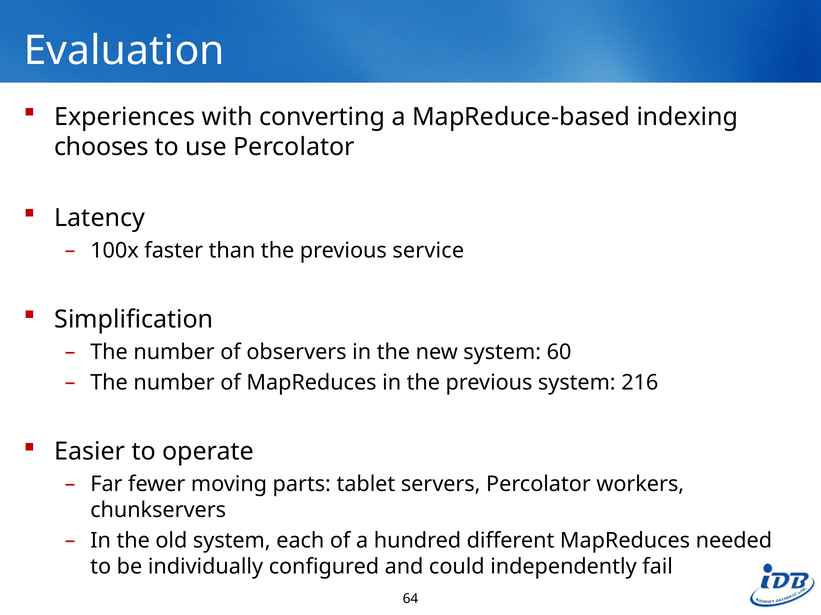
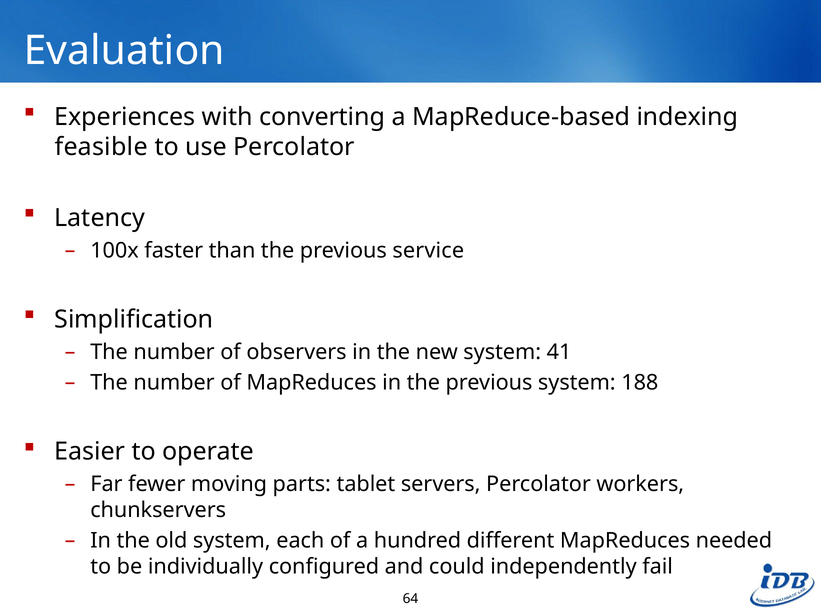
chooses: chooses -> feasible
60: 60 -> 41
216: 216 -> 188
